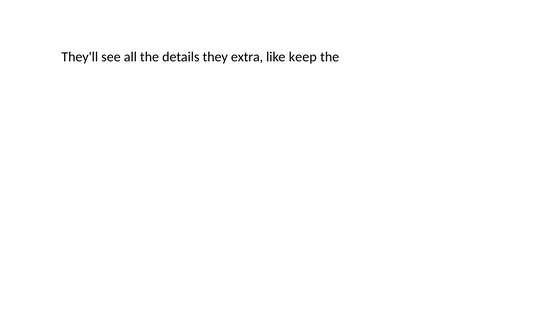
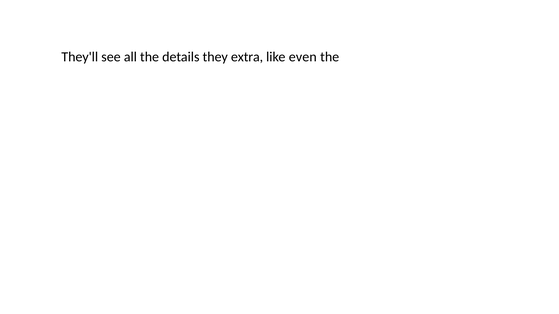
keep: keep -> even
